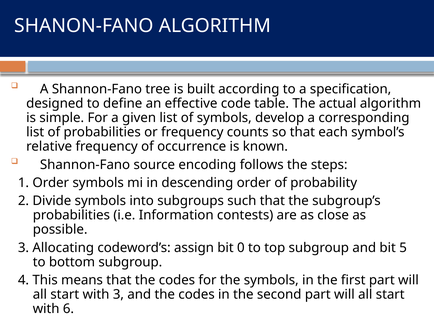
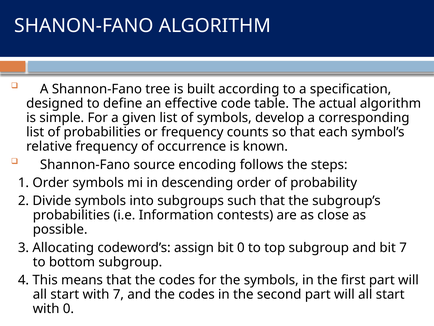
bit 5: 5 -> 7
with 3: 3 -> 7
with 6: 6 -> 0
